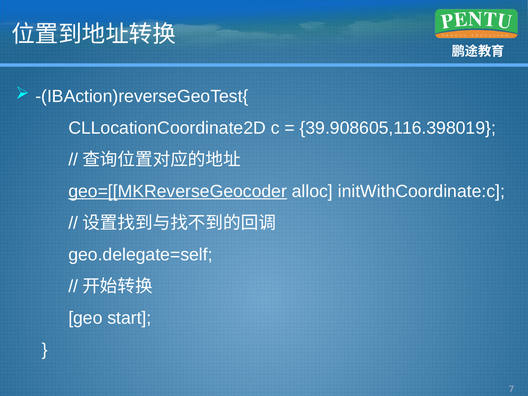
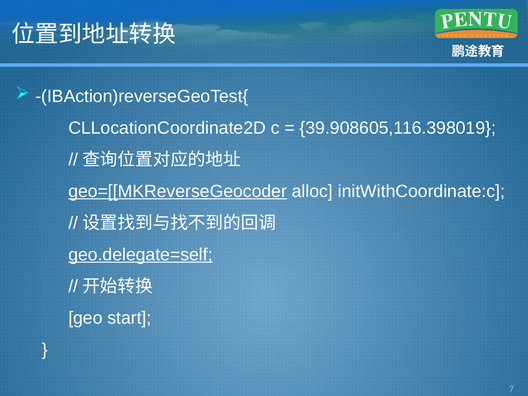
geo.delegate=self underline: none -> present
